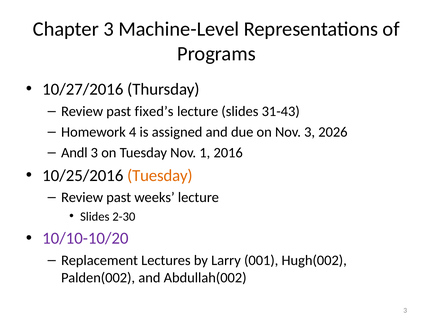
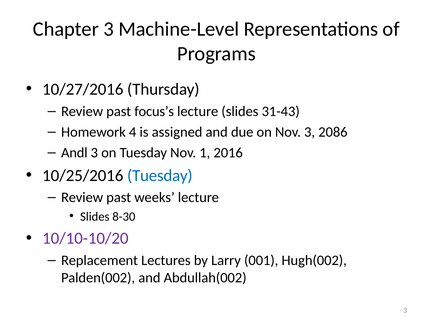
fixed’s: fixed’s -> focus’s
2026: 2026 -> 2086
Tuesday at (160, 175) colour: orange -> blue
2-30: 2-30 -> 8-30
